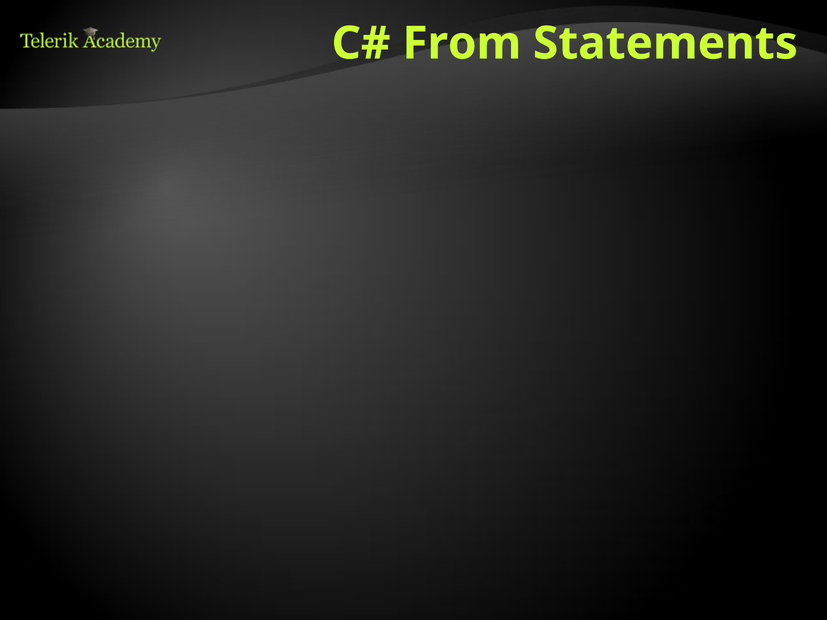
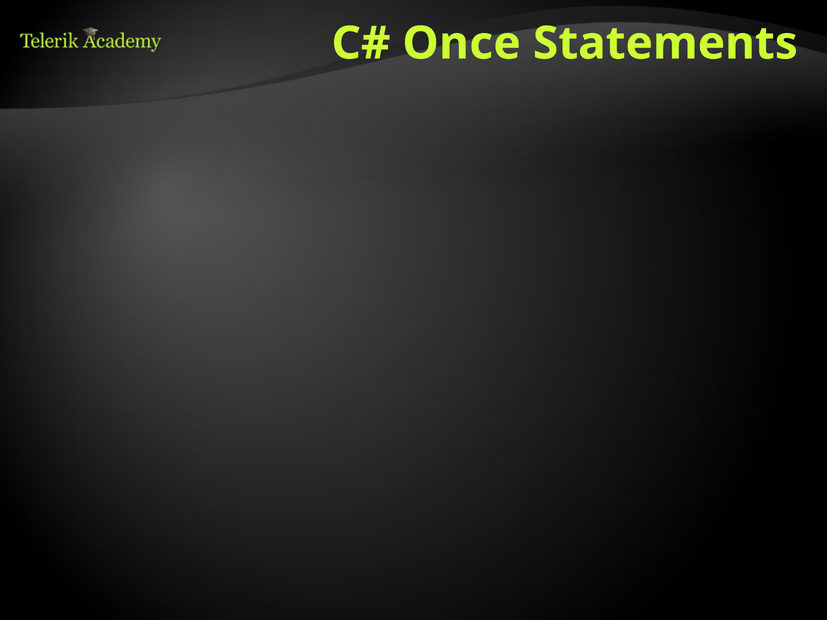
From: From -> Once
